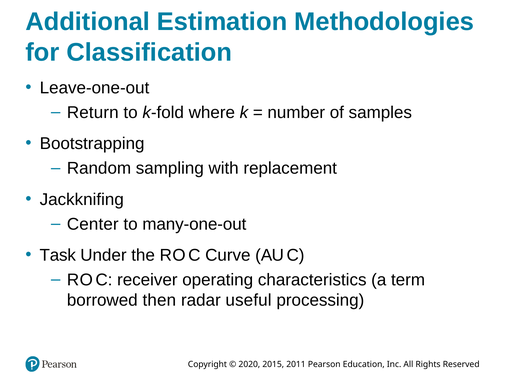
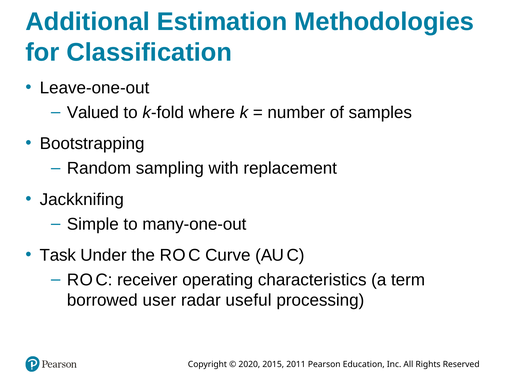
Return: Return -> Valued
Center: Center -> Simple
then: then -> user
